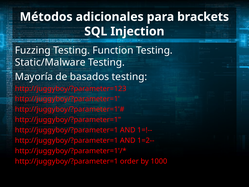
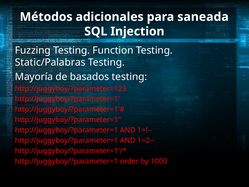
brackets: brackets -> saneada
Static/Malware: Static/Malware -> Static/Palabras
